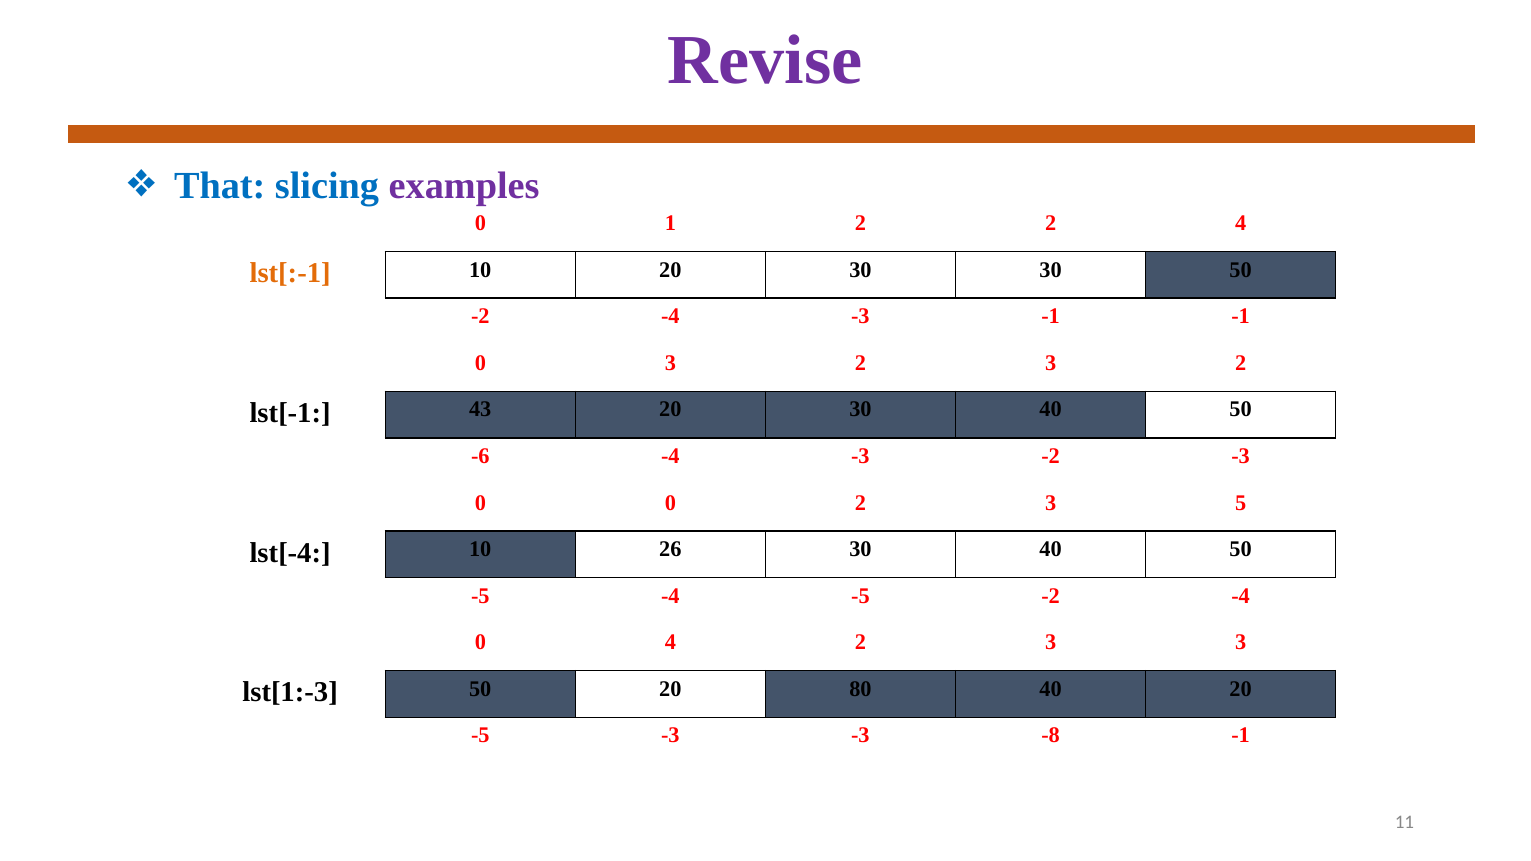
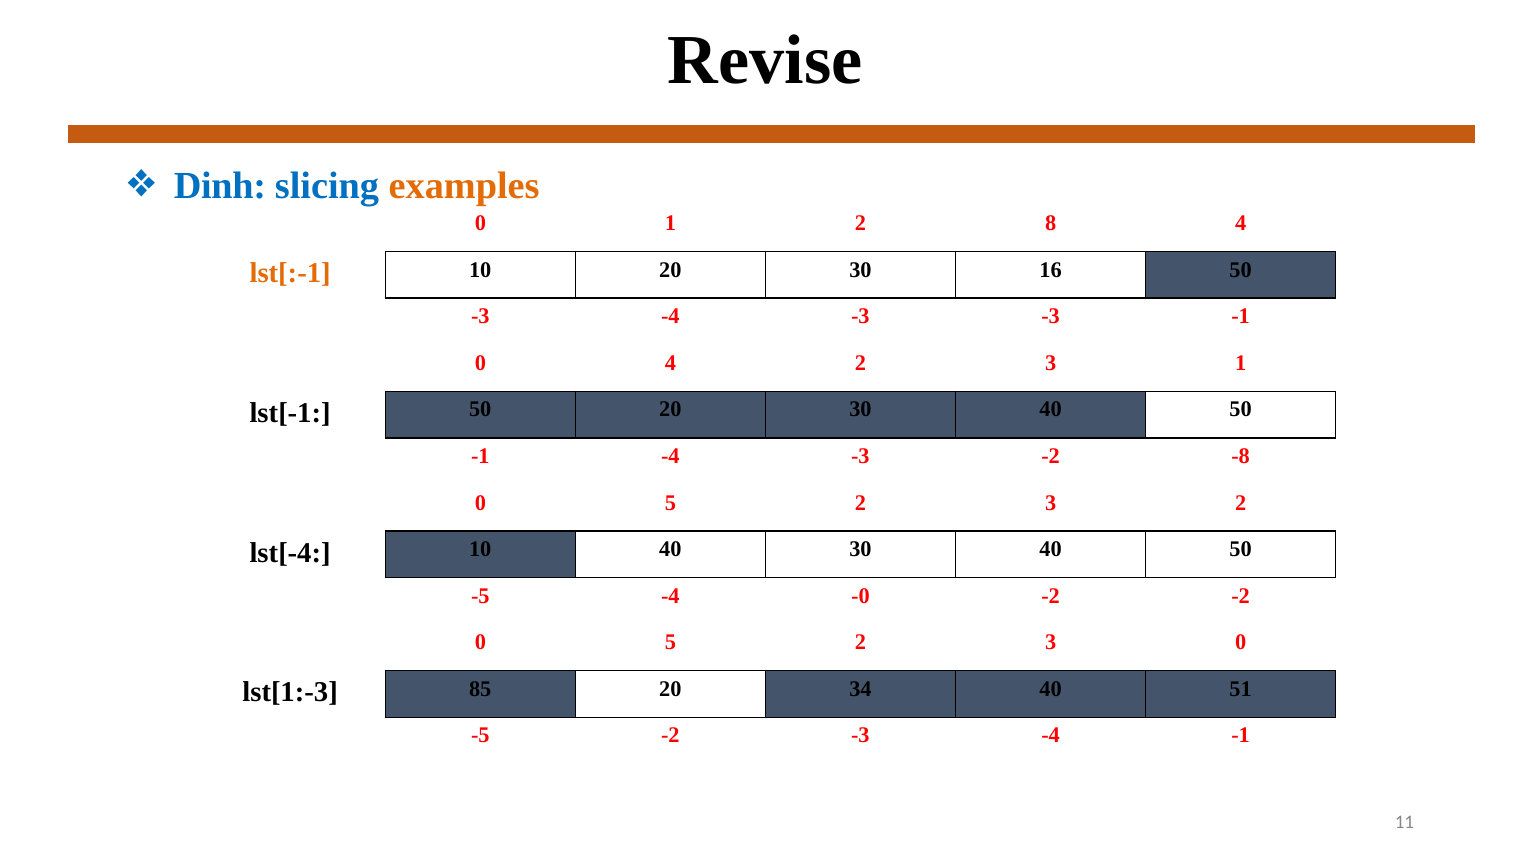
Revise colour: purple -> black
That: That -> Dinh
examples colour: purple -> orange
2 2: 2 -> 8
30 30: 30 -> 16
-2 at (480, 316): -2 -> -3
-3 -1: -1 -> -3
0 3: 3 -> 4
2 3 2: 2 -> 1
lst[-1 43: 43 -> 50
-6 at (480, 456): -6 -> -1
-2 -3: -3 -> -8
0 at (670, 503): 0 -> 5
3 5: 5 -> 2
10 26: 26 -> 40
-4 -5: -5 -> -0
-4 at (1241, 596): -4 -> -2
4 at (670, 642): 4 -> 5
3 3: 3 -> 0
lst[1:-3 50: 50 -> 85
80: 80 -> 34
40 20: 20 -> 51
-5 -3: -3 -> -2
-8 at (1051, 736): -8 -> -4
